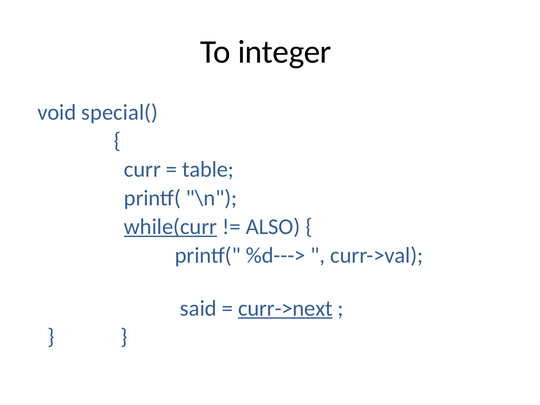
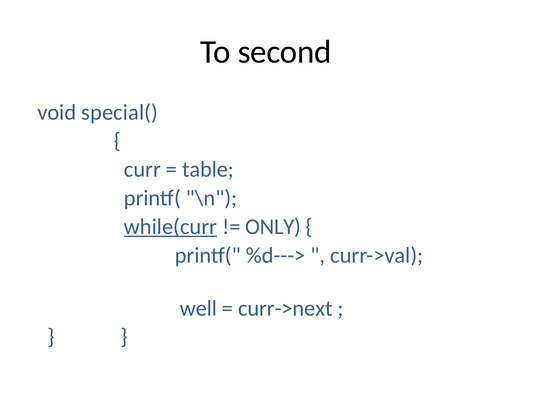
integer: integer -> second
ALSO: ALSO -> ONLY
said: said -> well
curr->next underline: present -> none
